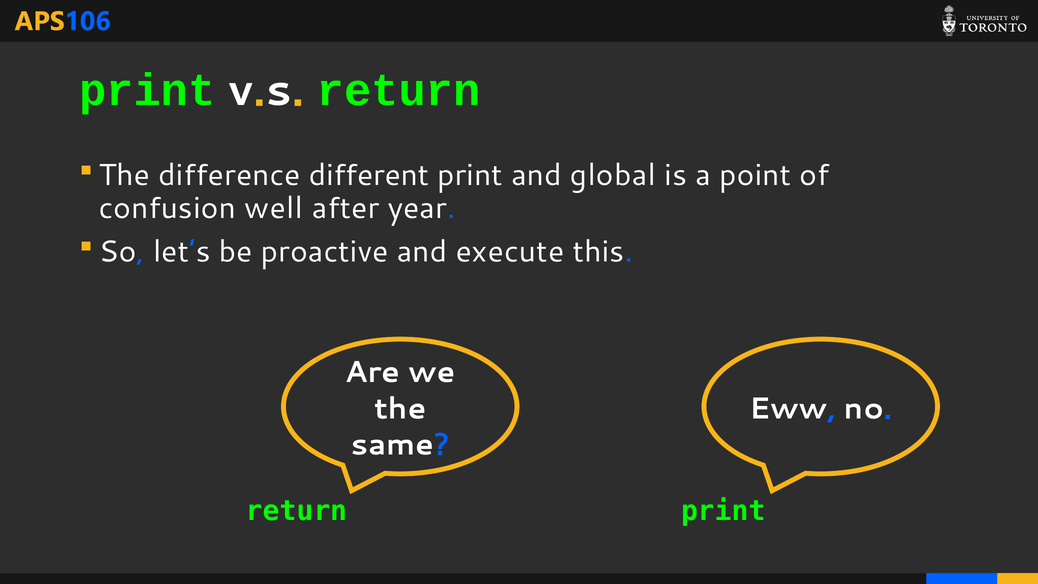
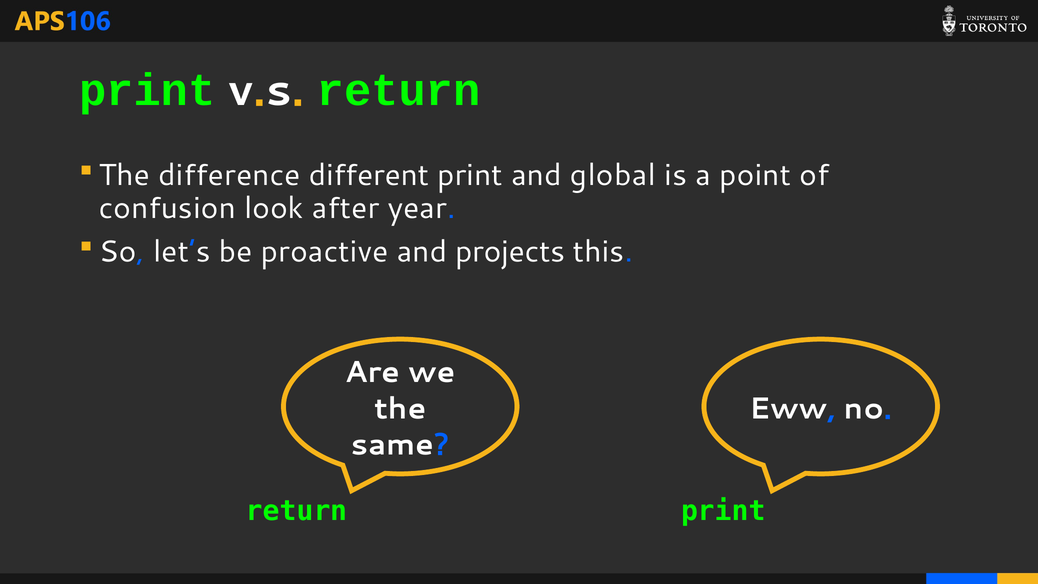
well: well -> look
execute: execute -> projects
